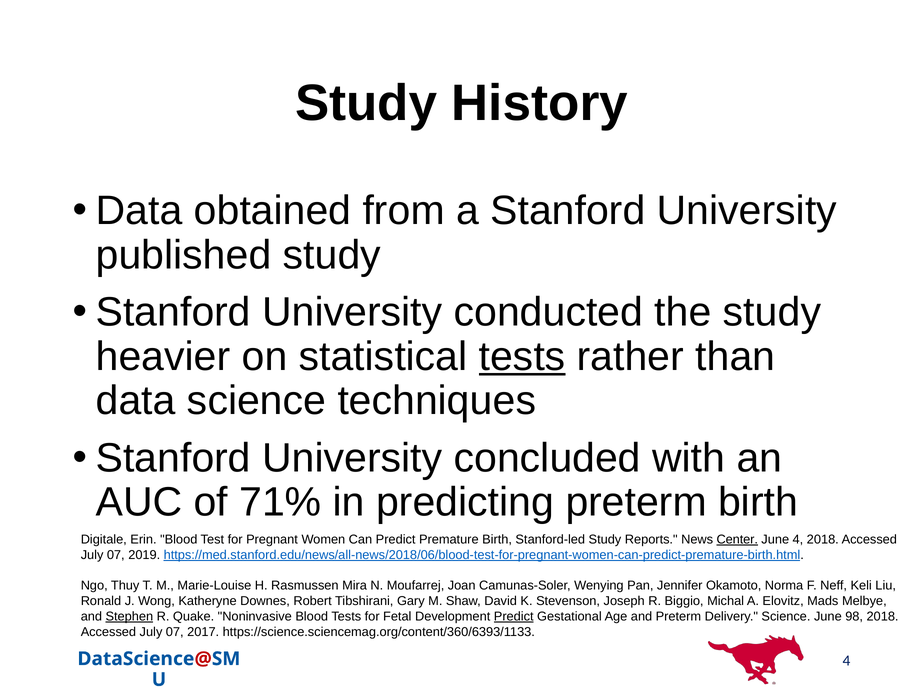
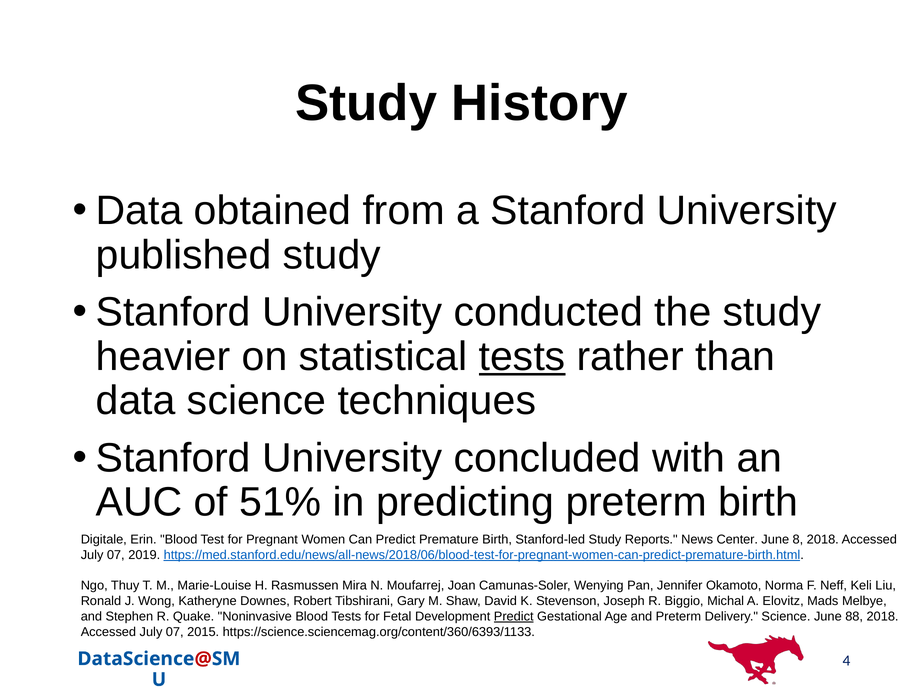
71%: 71% -> 51%
Center underline: present -> none
June 4: 4 -> 8
Stephen underline: present -> none
98: 98 -> 88
2017: 2017 -> 2015
